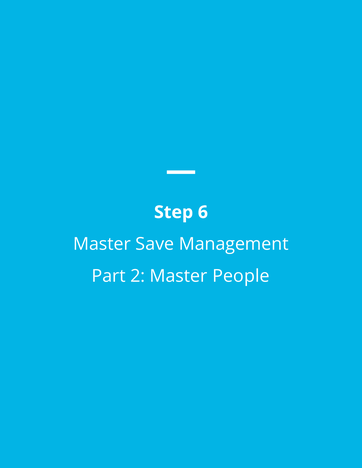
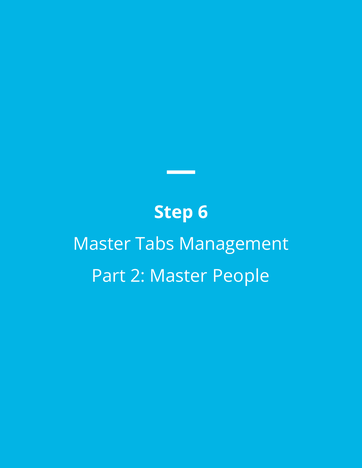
Save: Save -> Tabs
